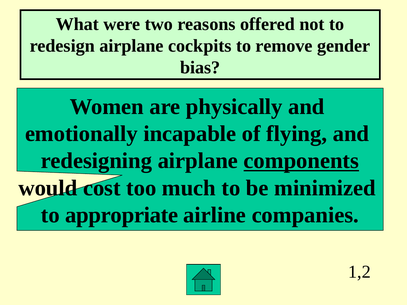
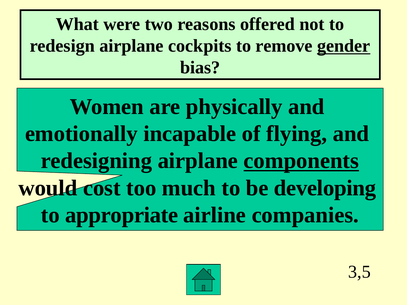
gender underline: none -> present
minimized: minimized -> developing
1,2: 1,2 -> 3,5
